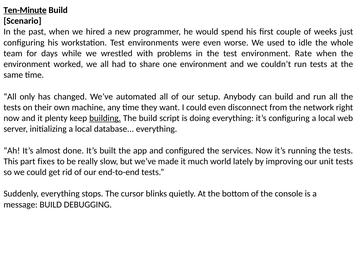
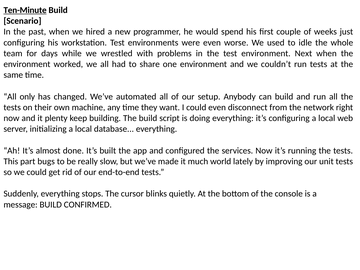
Rate: Rate -> Next
building underline: present -> none
fixes: fixes -> bugs
DEBUGGING: DEBUGGING -> CONFIRMED
